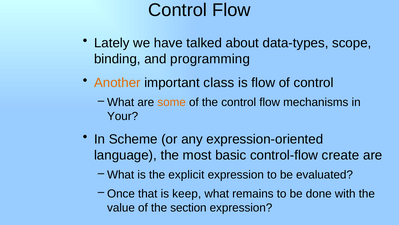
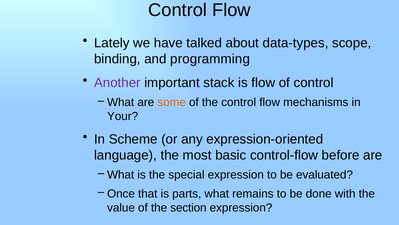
Another colour: orange -> purple
class: class -> stack
create: create -> before
explicit: explicit -> special
keep: keep -> parts
